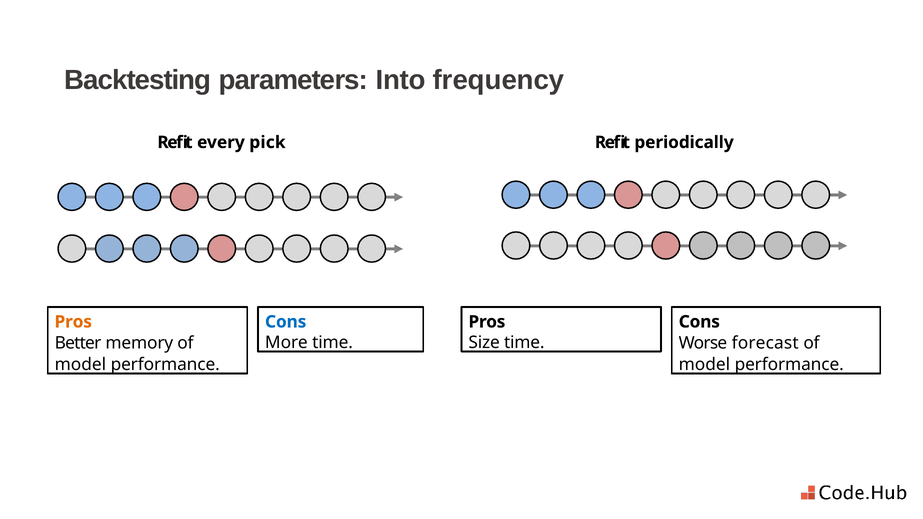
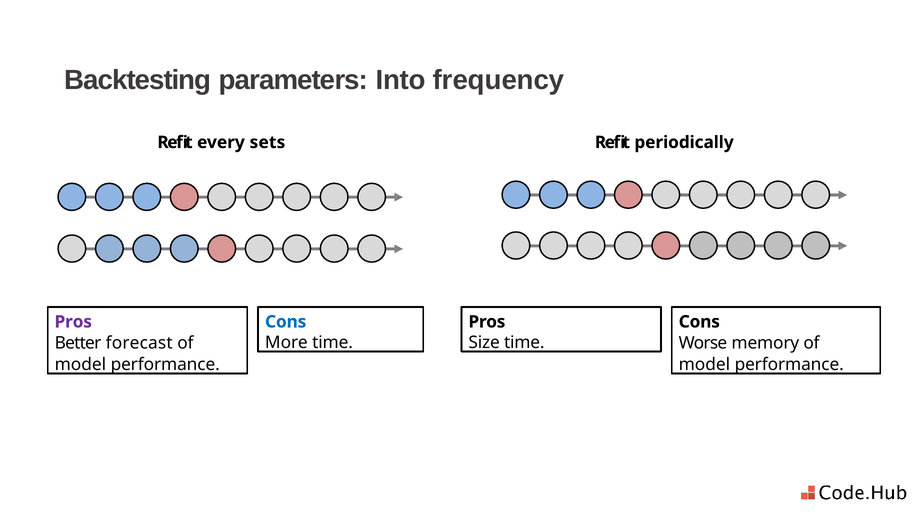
pick: pick -> sets
Pros at (73, 322) colour: orange -> purple
memory: memory -> forecast
forecast: forecast -> memory
